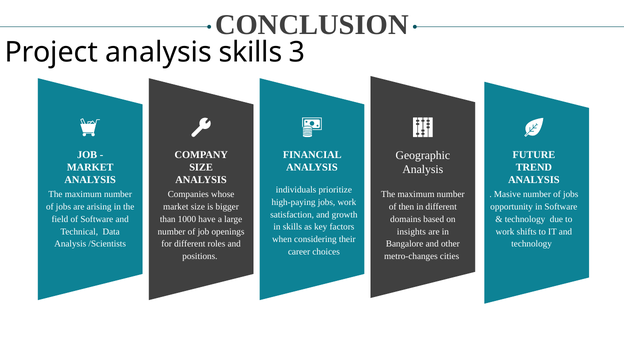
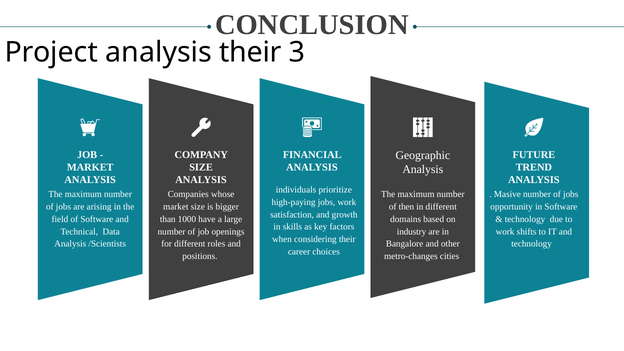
analysis skills: skills -> their
insights: insights -> industry
